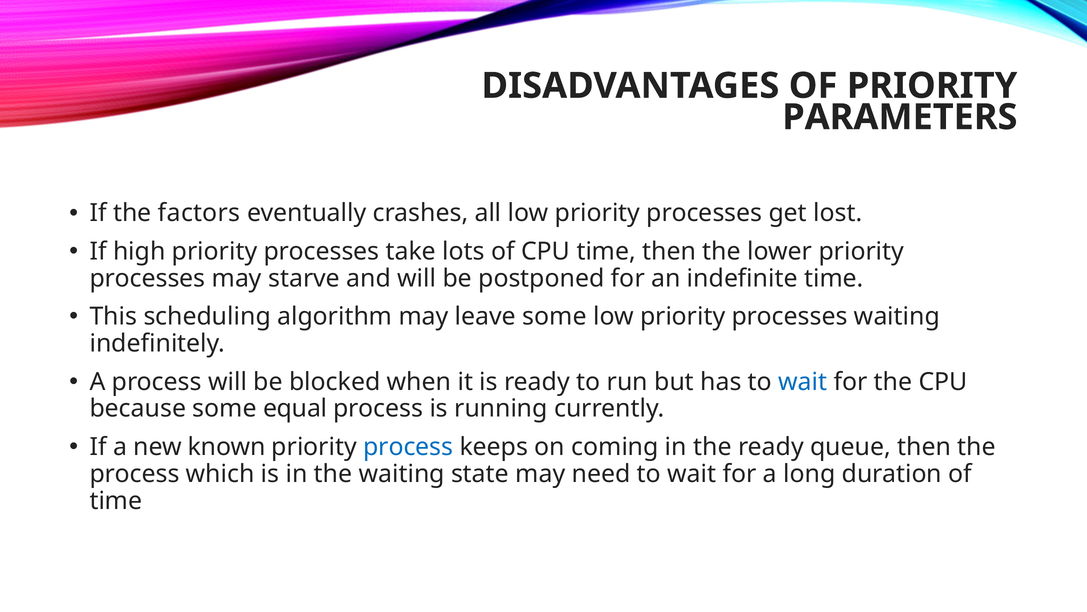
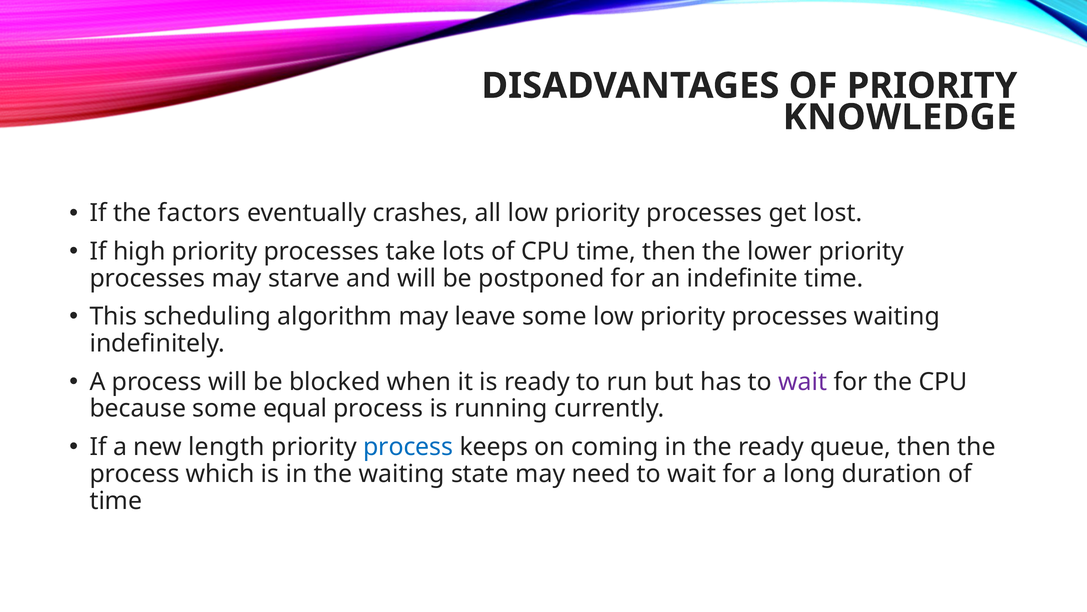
PARAMETERS: PARAMETERS -> KNOWLEDGE
wait at (803, 381) colour: blue -> purple
known: known -> length
